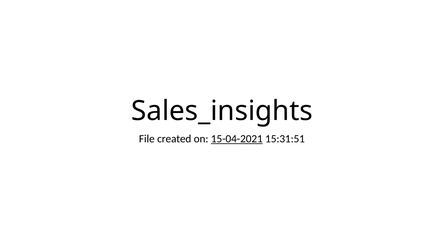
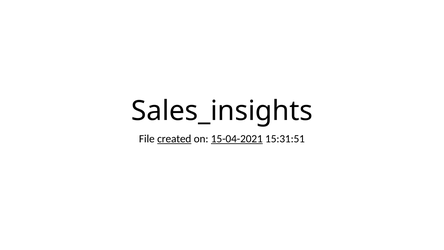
created underline: none -> present
